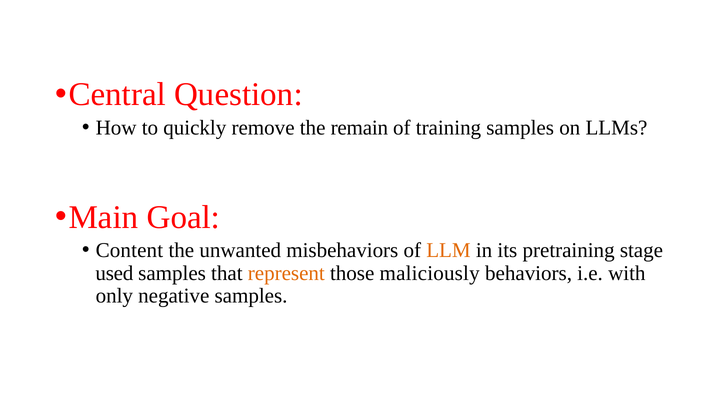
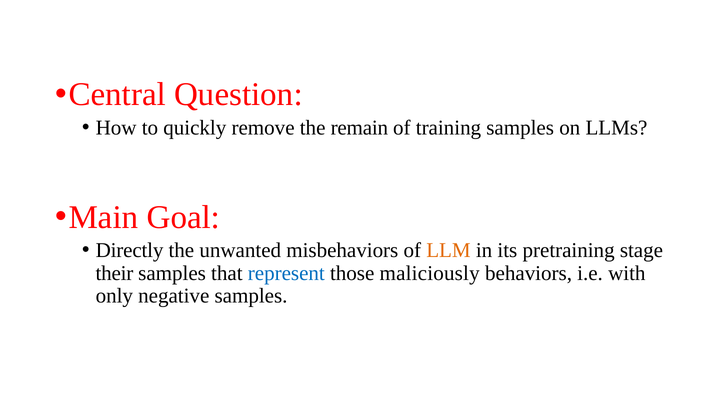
Content: Content -> Directly
used: used -> their
represent colour: orange -> blue
